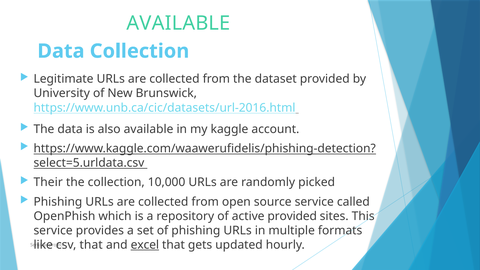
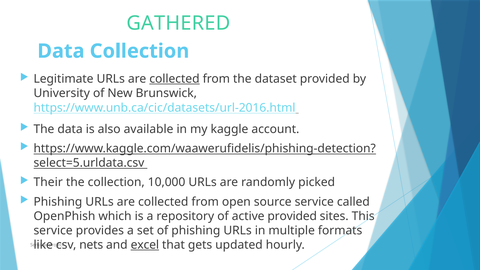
AVAILABLE at (179, 23): AVAILABLE -> GATHERED
collected at (174, 79) underline: none -> present
that at (91, 245): that -> nets
